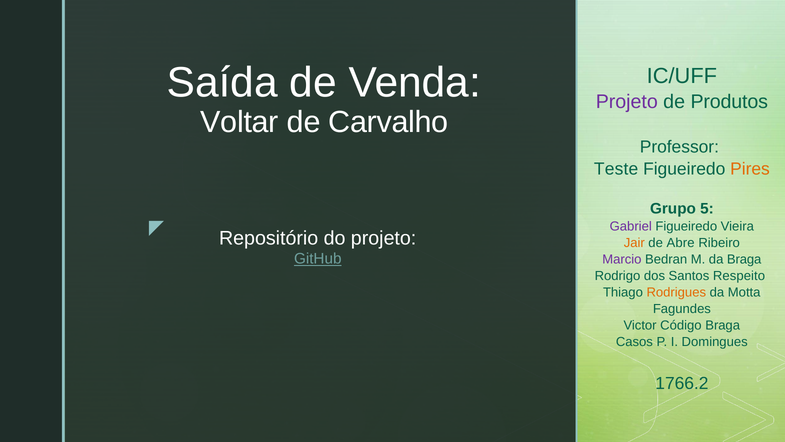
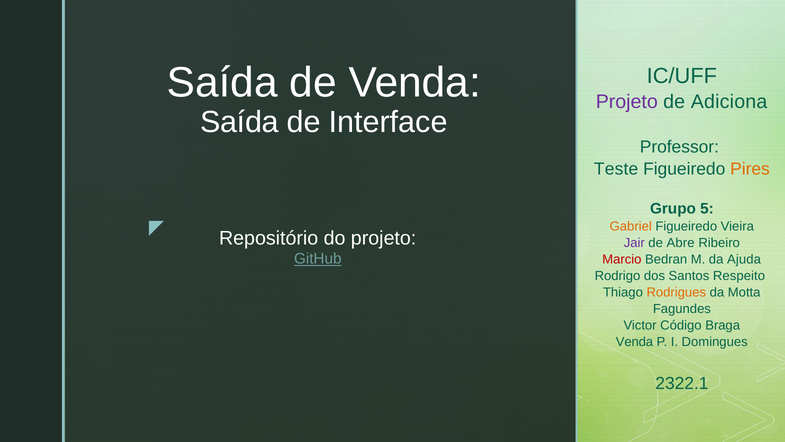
Produtos: Produtos -> Adiciona
Voltar at (239, 122): Voltar -> Saída
Carvalho: Carvalho -> Interface
Gabriel colour: purple -> orange
Jair colour: orange -> purple
Marcio colour: purple -> red
da Braga: Braga -> Ajuda
Casos at (634, 341): Casos -> Venda
1766.2: 1766.2 -> 2322.1
